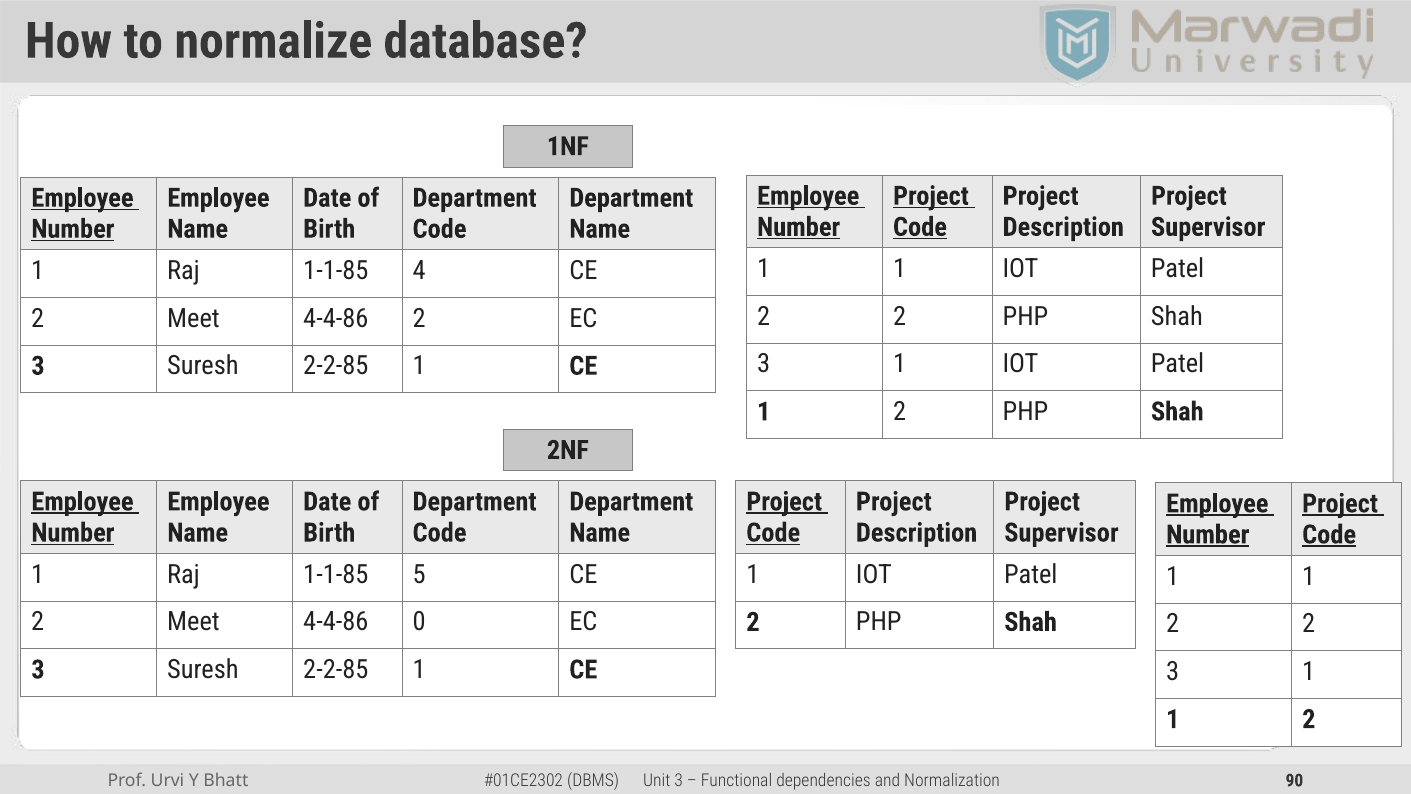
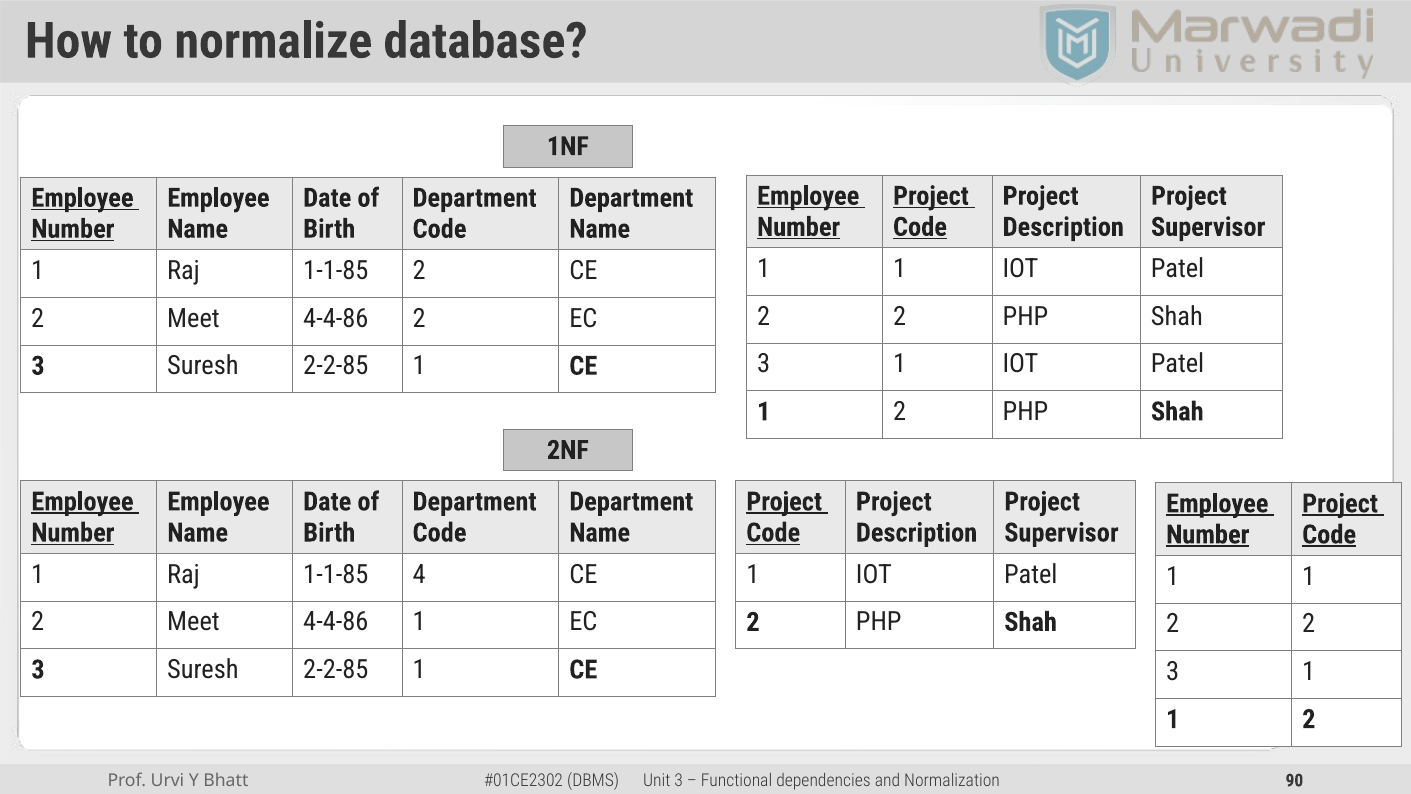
1-1-85 4: 4 -> 2
5: 5 -> 4
4-4-86 0: 0 -> 1
